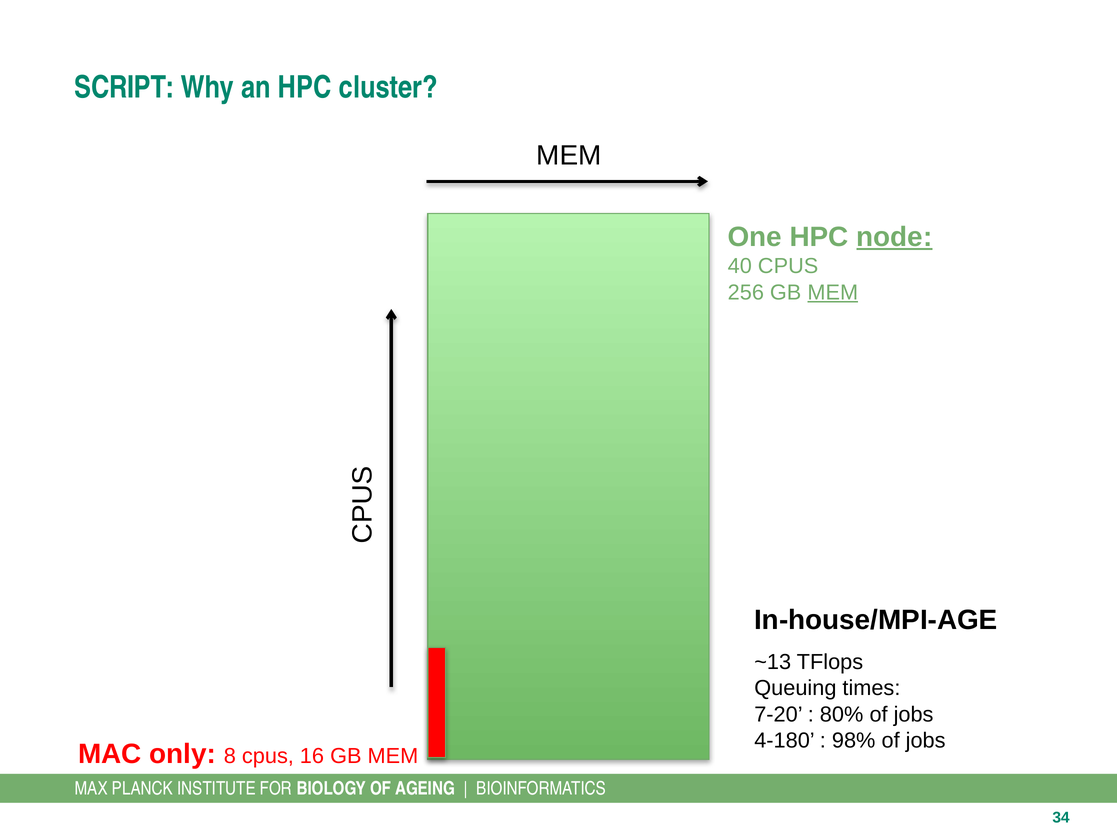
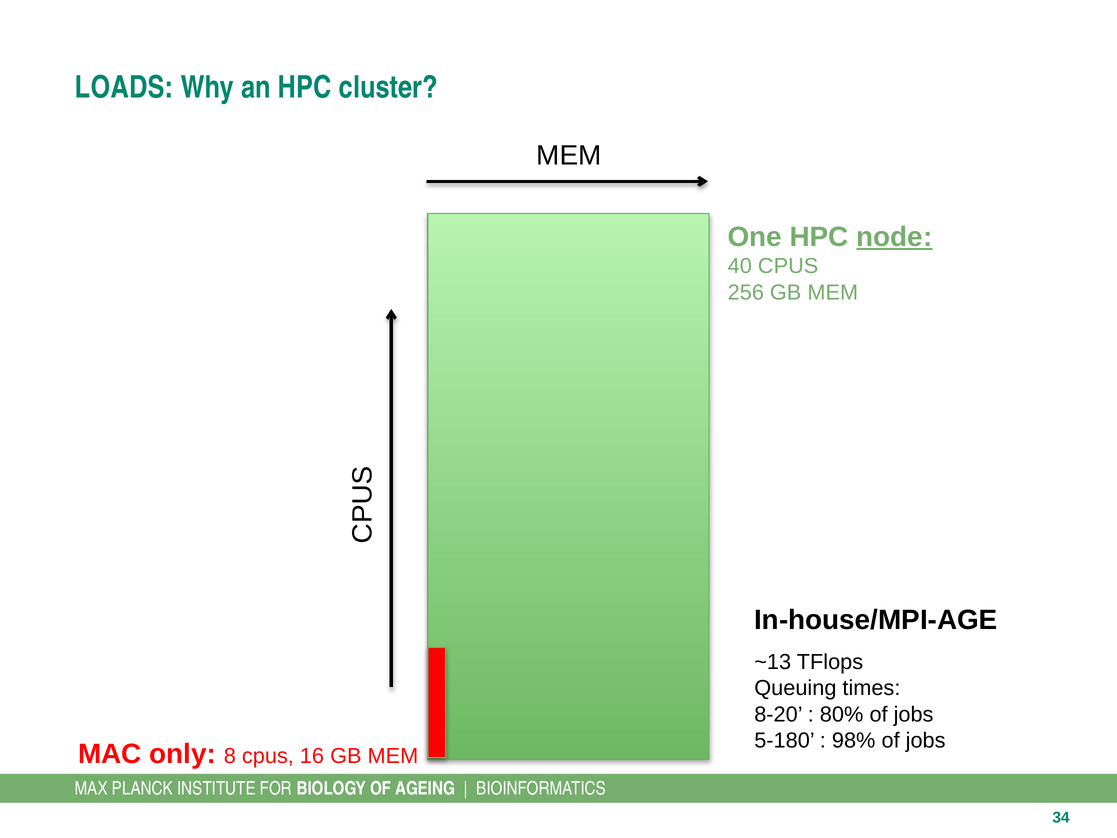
SCRIPT: SCRIPT -> LOADS
MEM at (833, 292) underline: present -> none
7-20: 7-20 -> 8-20
4-180: 4-180 -> 5-180
